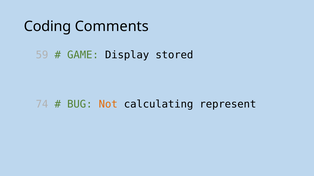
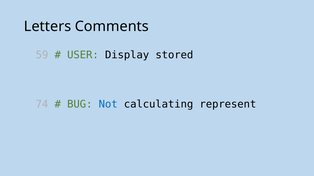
Coding: Coding -> Letters
GAME: GAME -> USER
Not colour: orange -> blue
